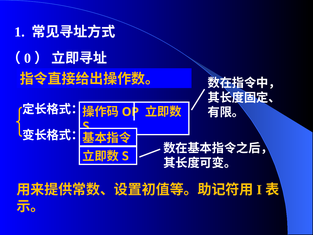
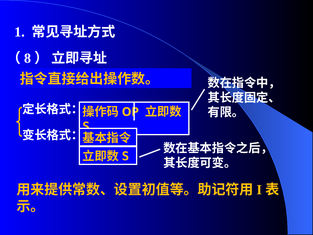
0: 0 -> 8
